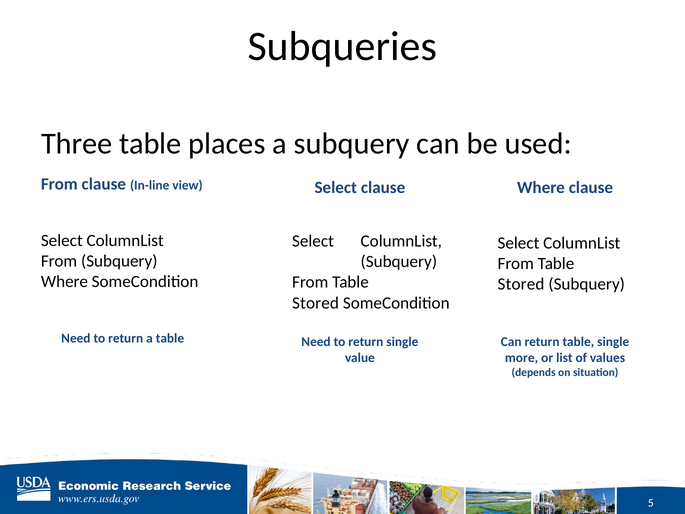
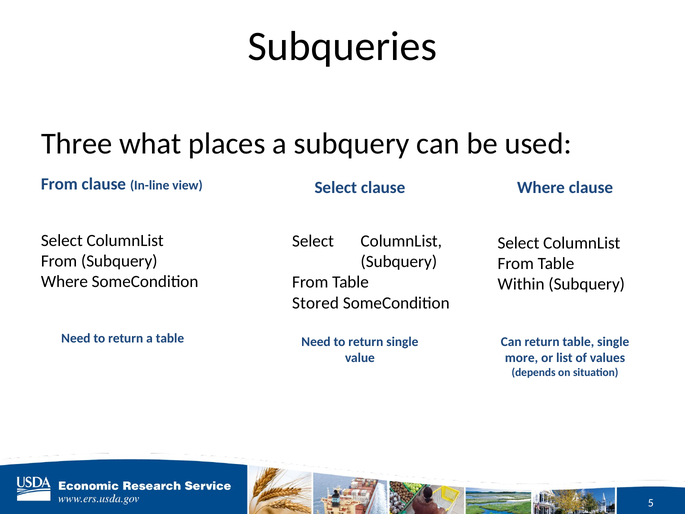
Three table: table -> what
Stored at (521, 284): Stored -> Within
